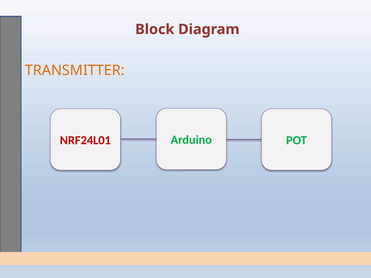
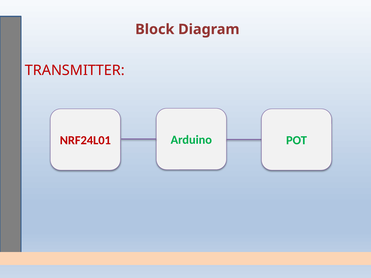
TRANSMITTER colour: orange -> red
